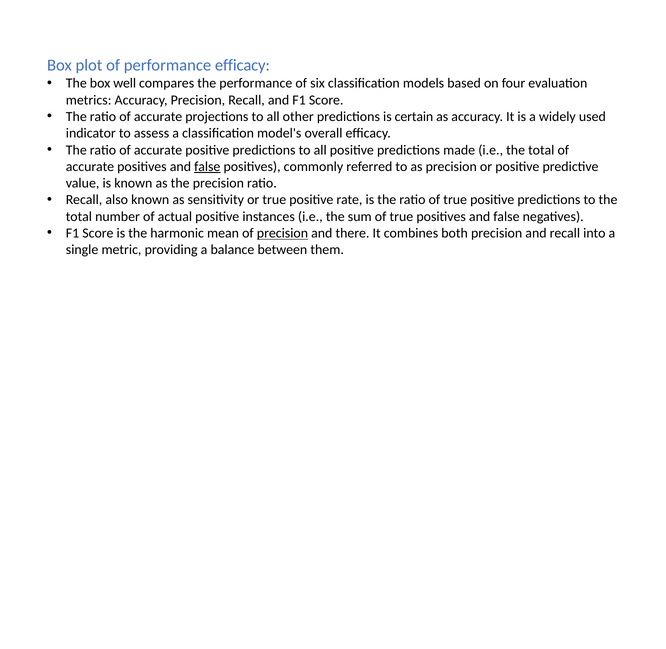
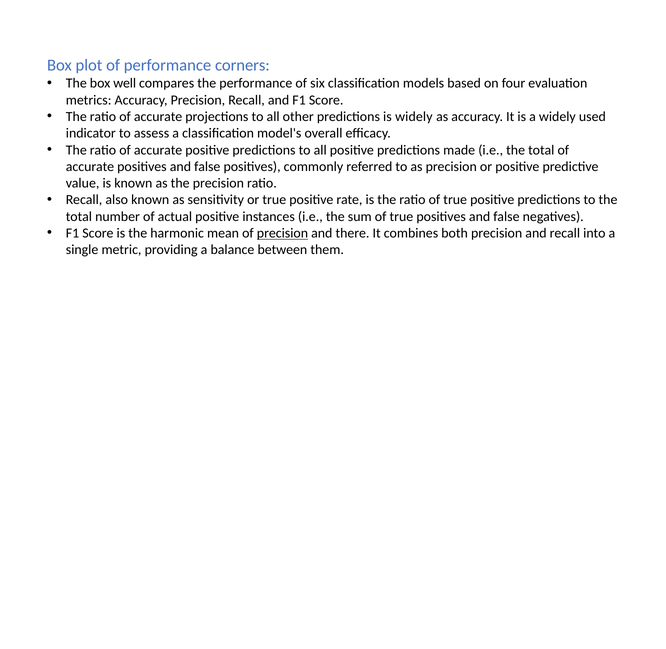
performance efficacy: efficacy -> corners
is certain: certain -> widely
false at (207, 167) underline: present -> none
